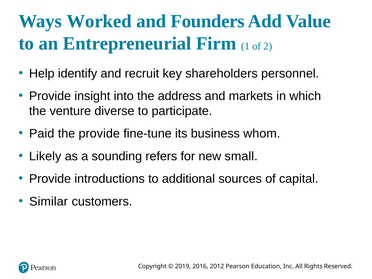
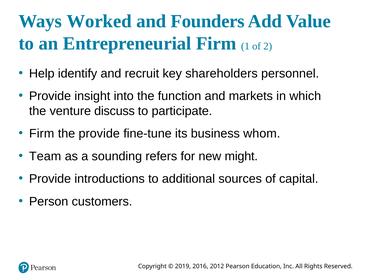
address: address -> function
diverse: diverse -> discuss
Paid at (42, 134): Paid -> Firm
Likely: Likely -> Team
small: small -> might
Similar: Similar -> Person
